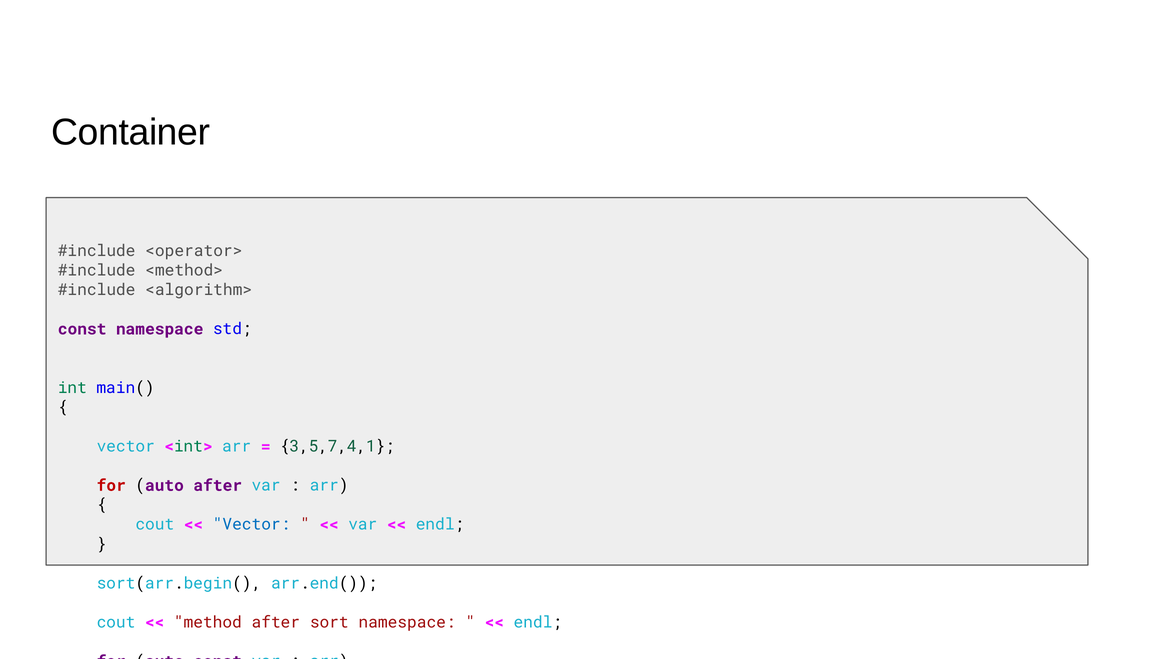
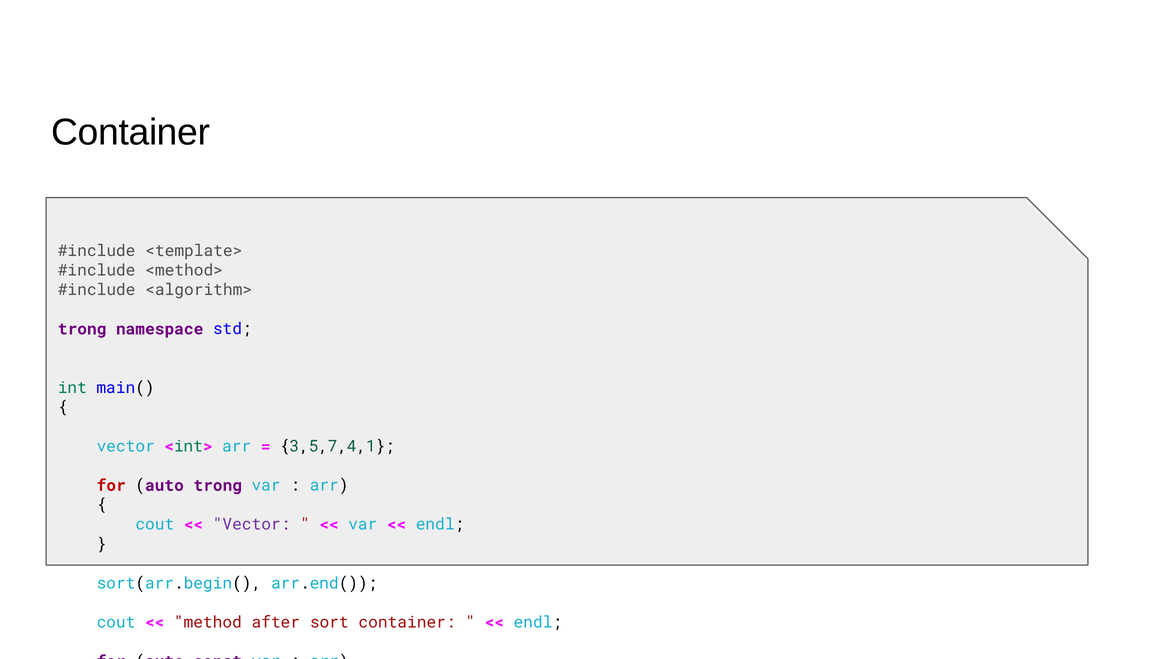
<operator>: <operator> -> <template>
const at (82, 329): const -> trong
auto after: after -> trong
Vector at (252, 524) colour: blue -> purple
sort namespace: namespace -> container
